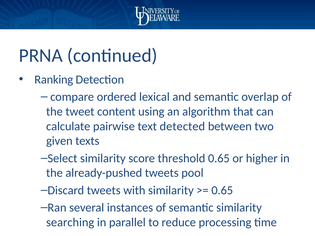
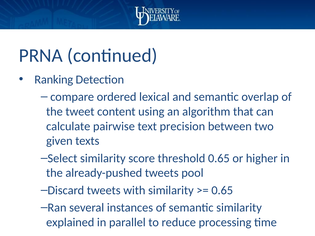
detected: detected -> precision
searching: searching -> explained
